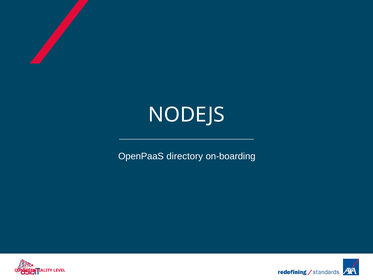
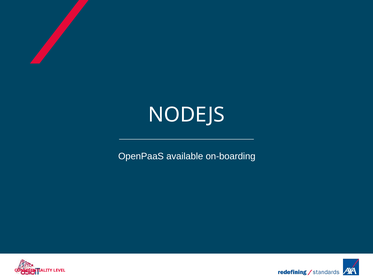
directory: directory -> available
